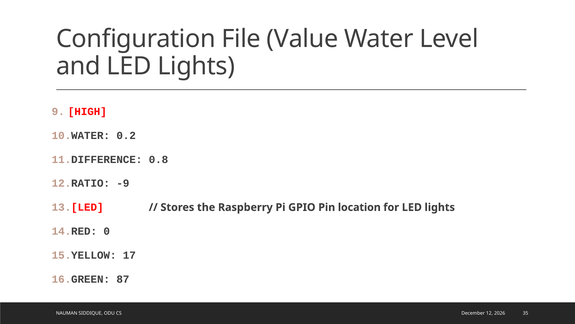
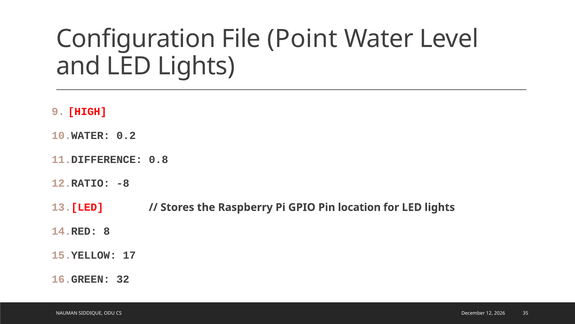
Value: Value -> Point
-9: -9 -> -8
0: 0 -> 8
87: 87 -> 32
